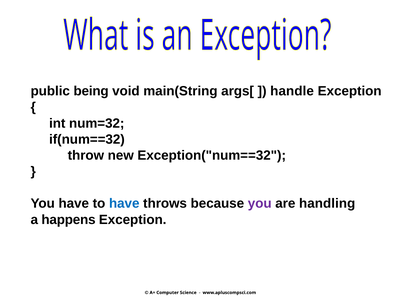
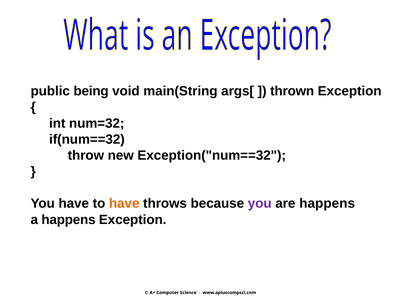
handle: handle -> thrown
have at (124, 203) colour: blue -> orange
are handling: handling -> happens
